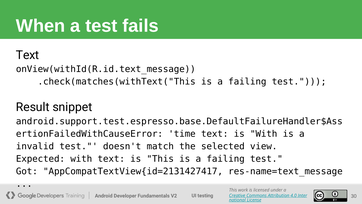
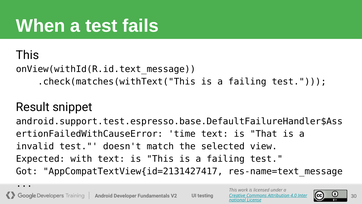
Text at (28, 55): Text -> This
is With: With -> That
